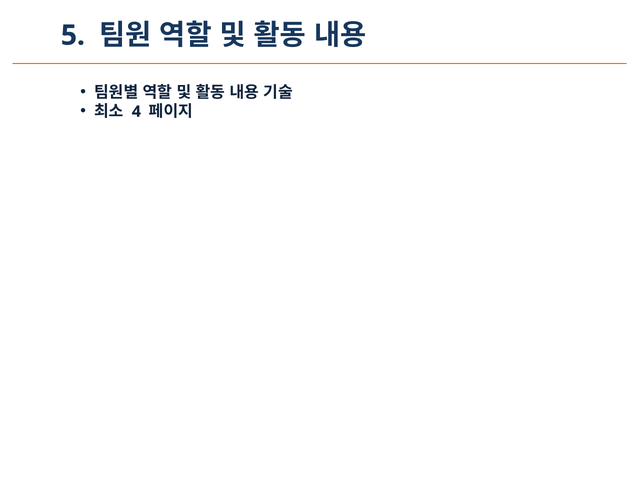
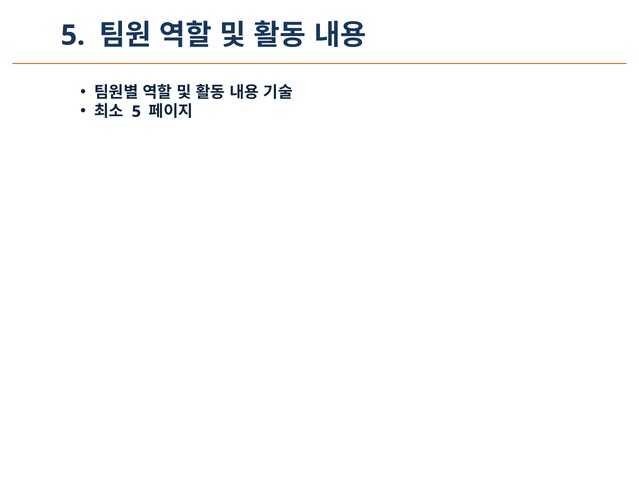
4 at (136, 112): 4 -> 5
